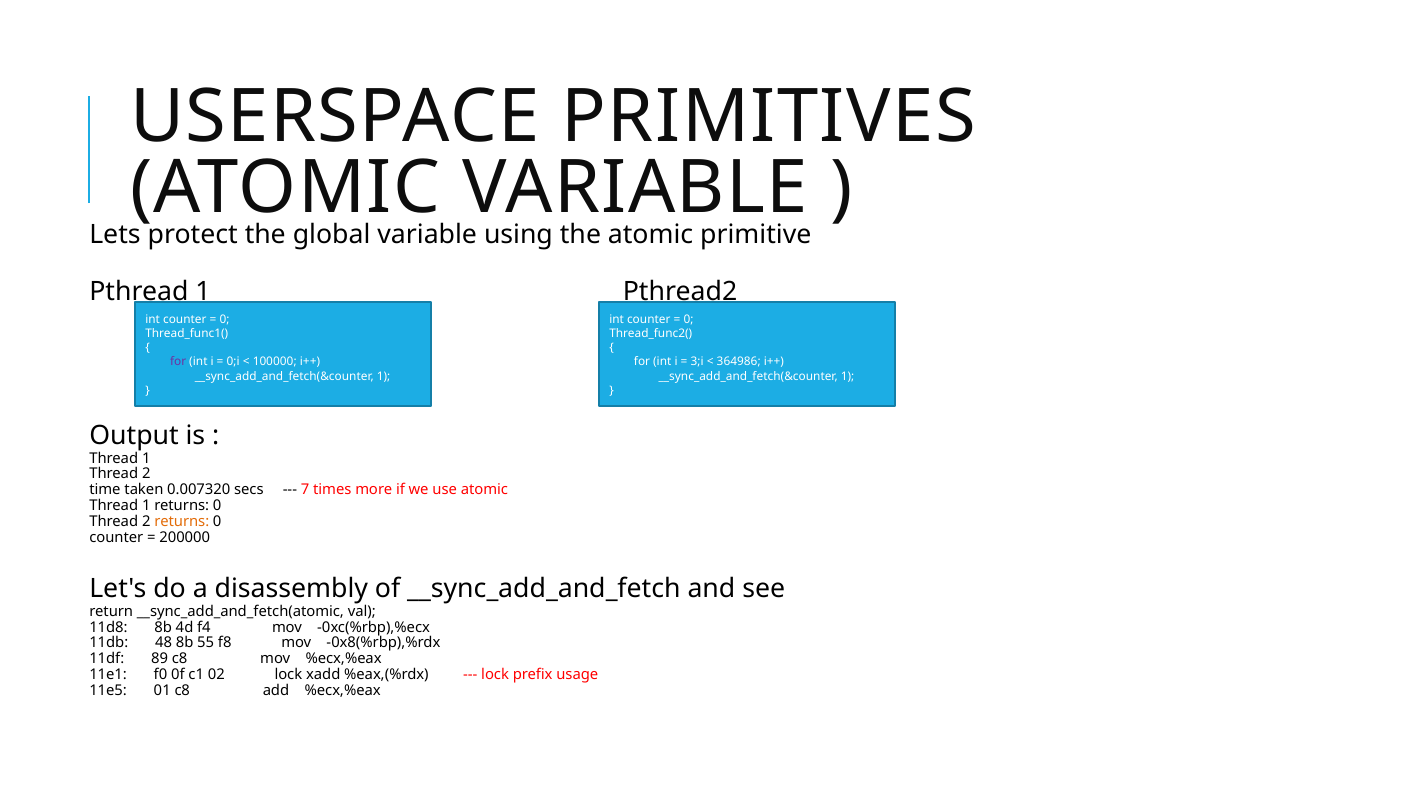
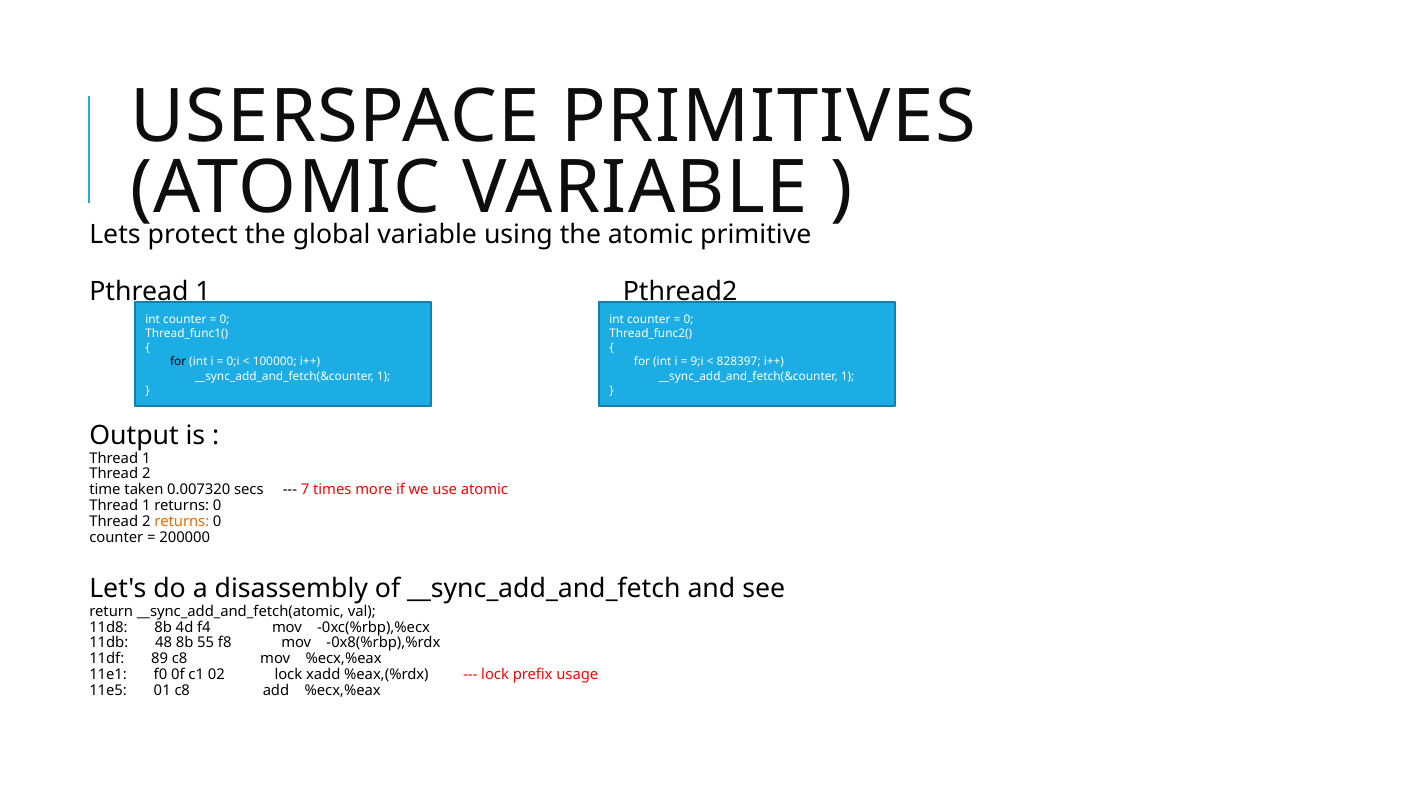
for at (178, 362) colour: purple -> black
3;i: 3;i -> 9;i
364986: 364986 -> 828397
